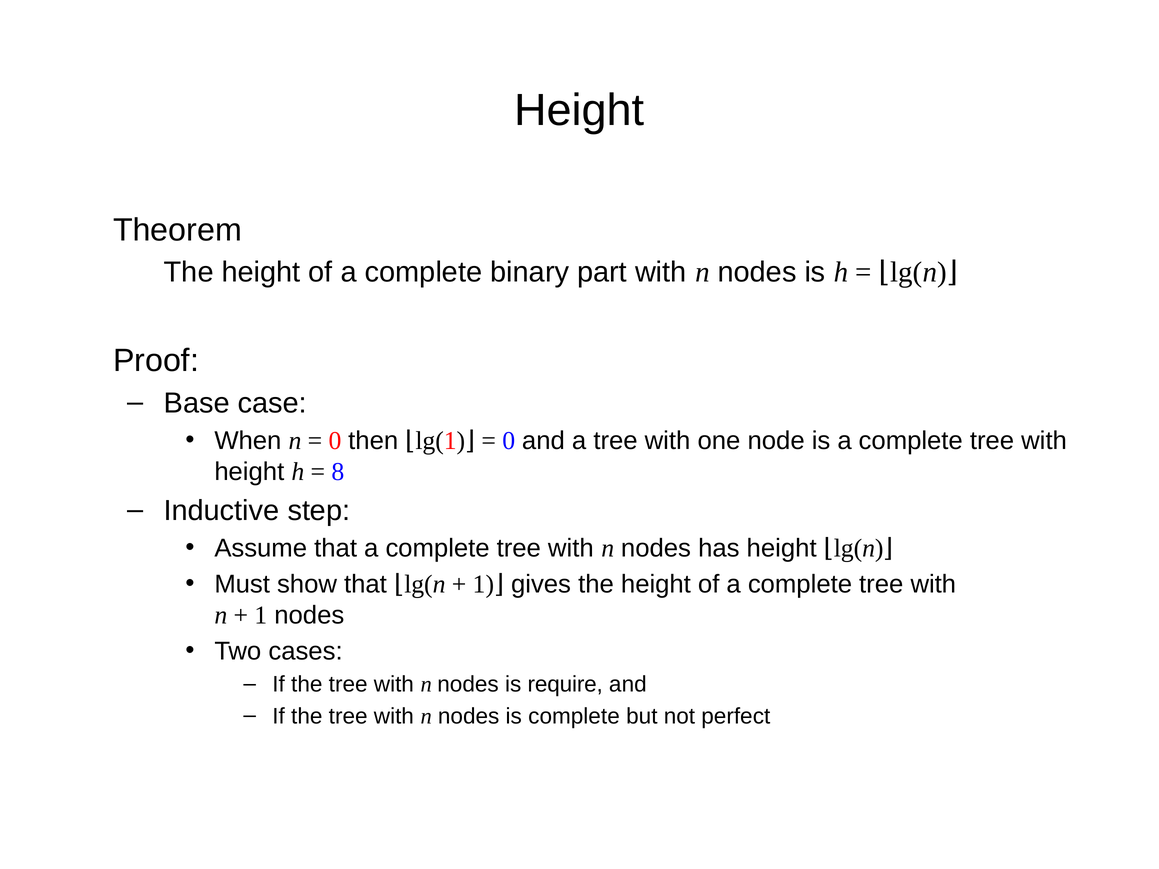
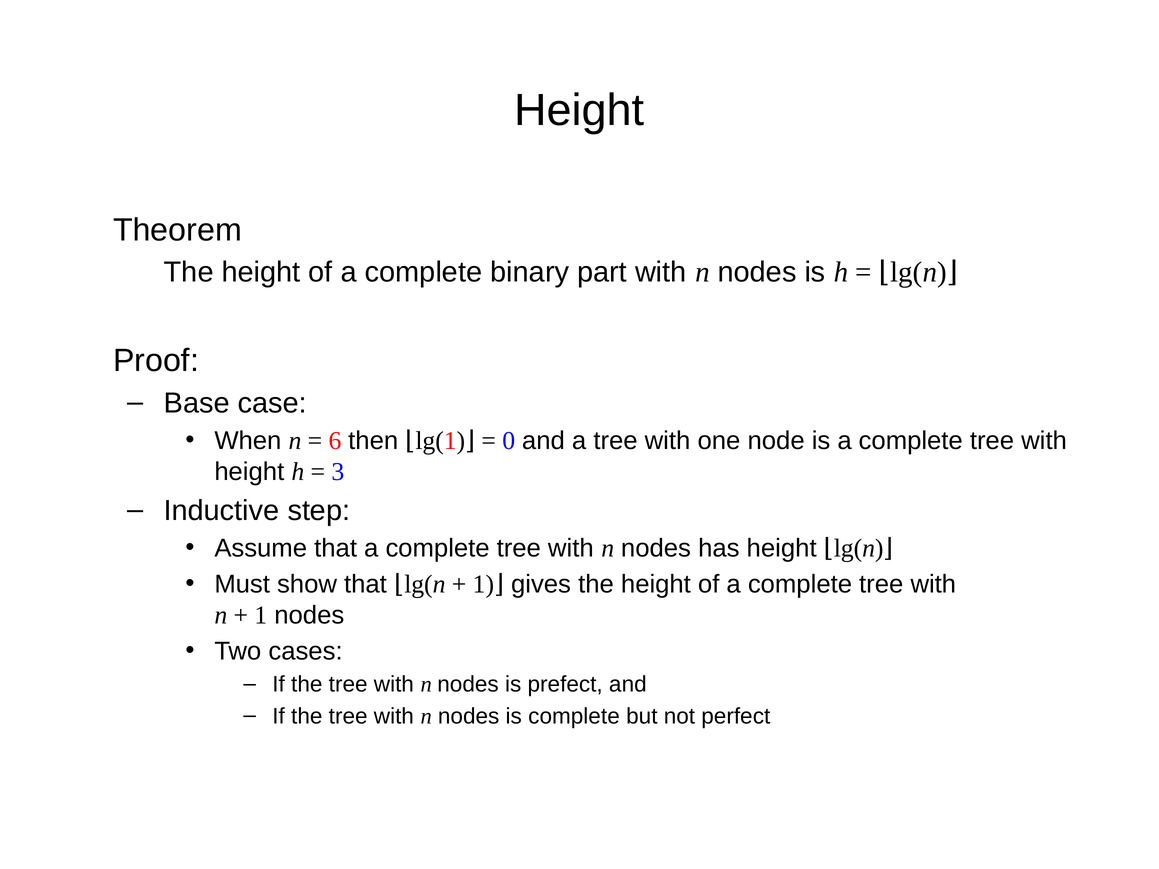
0 at (335, 441): 0 -> 6
8: 8 -> 3
require: require -> prefect
